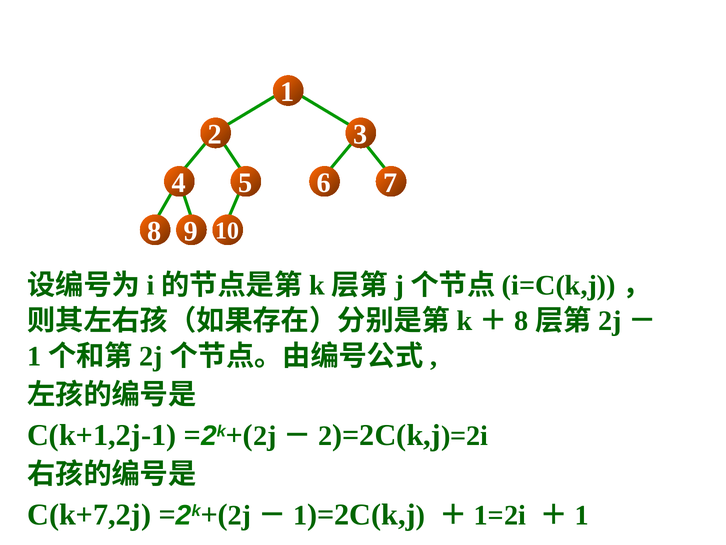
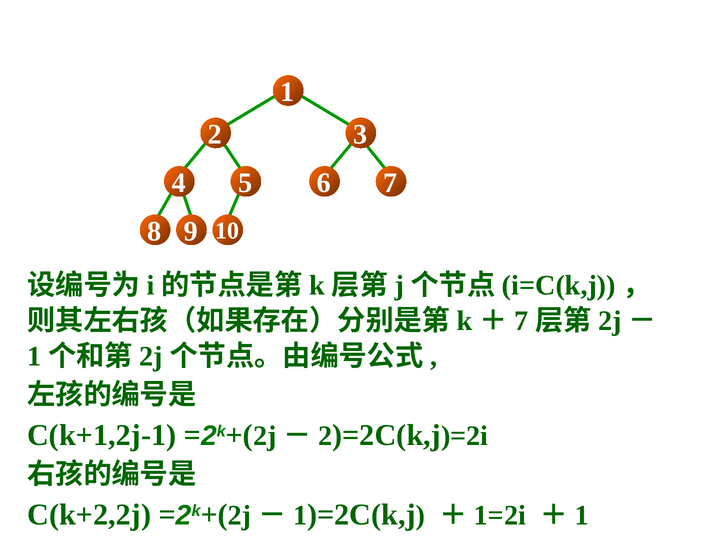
8 at (521, 321): 8 -> 7
C(k+7,2j: C(k+7,2j -> C(k+2,2j
